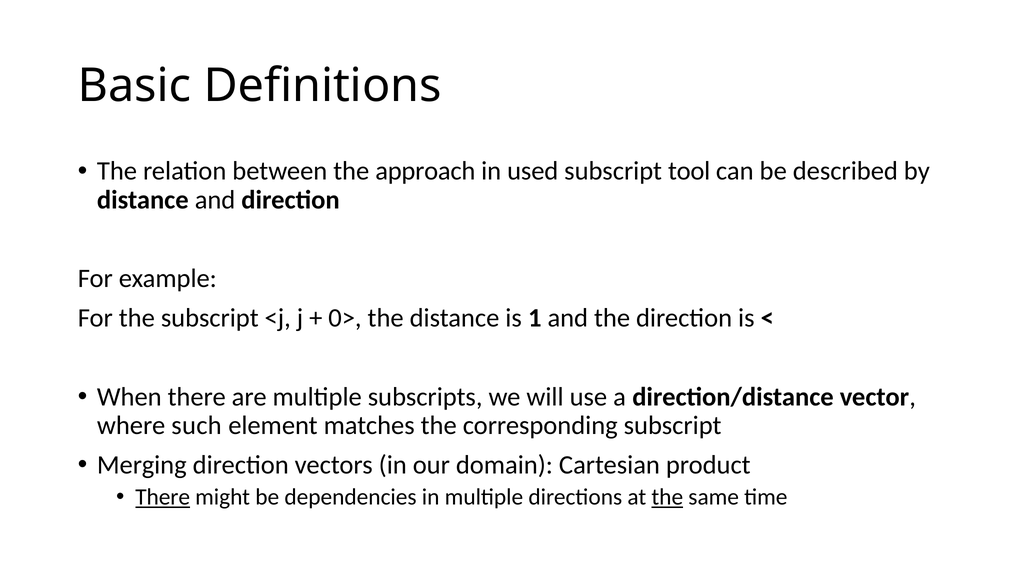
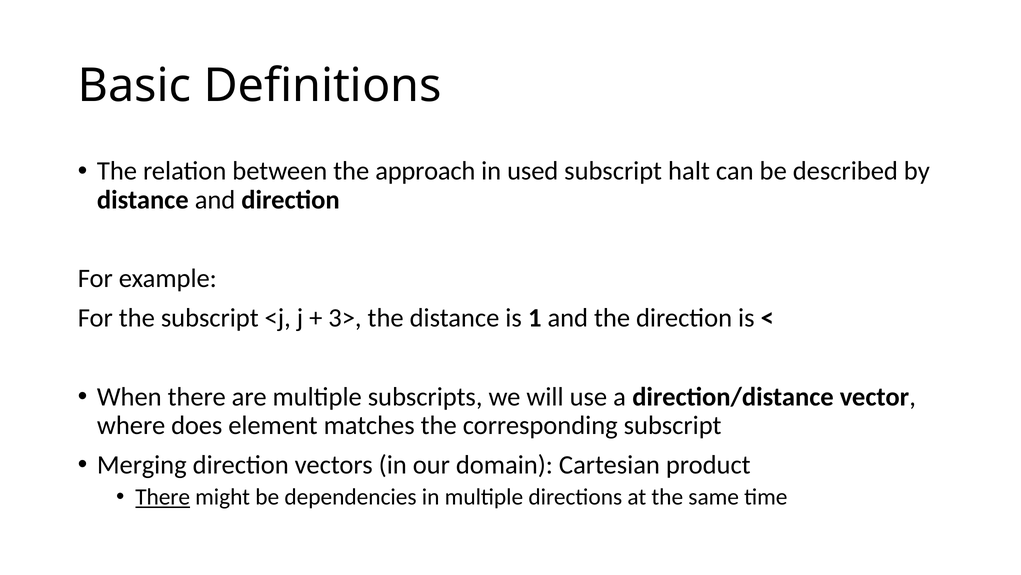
tool: tool -> halt
0>: 0> -> 3>
such: such -> does
the at (667, 497) underline: present -> none
